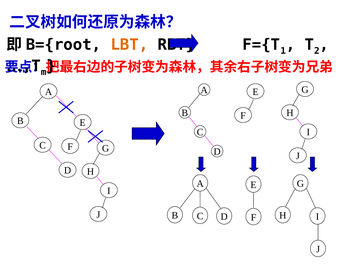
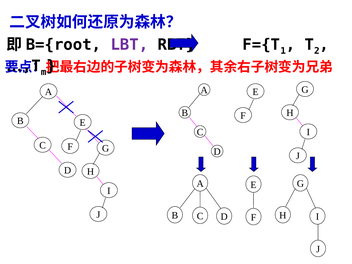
LBT colour: orange -> purple
